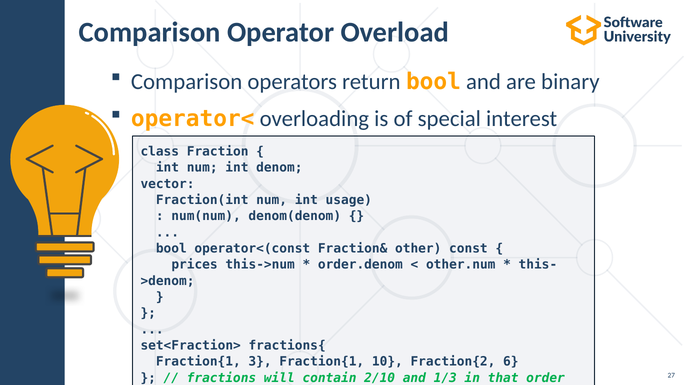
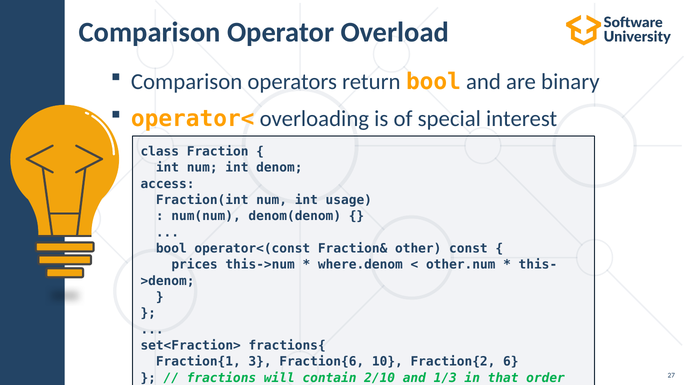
vector: vector -> access
order.denom: order.denom -> where.denom
3 Fraction{1: Fraction{1 -> Fraction{6
